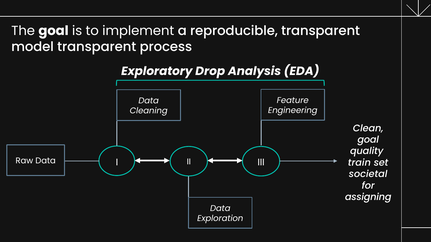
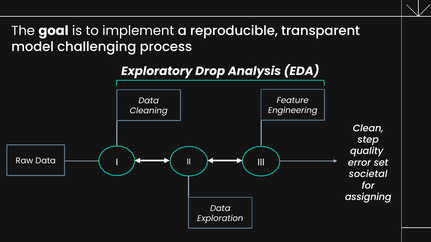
model transparent: transparent -> challenging
goal at (368, 140): goal -> step
train: train -> error
